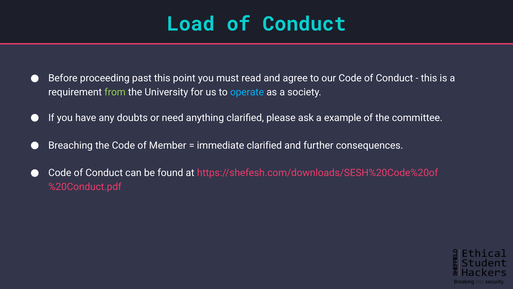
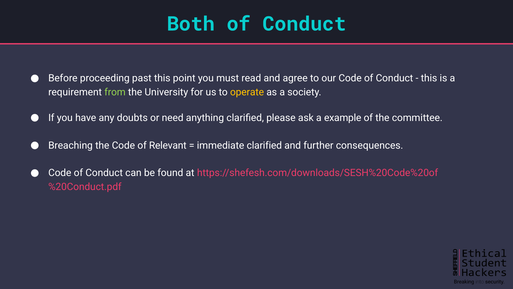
Load: Load -> Both
operate colour: light blue -> yellow
Member: Member -> Relevant
